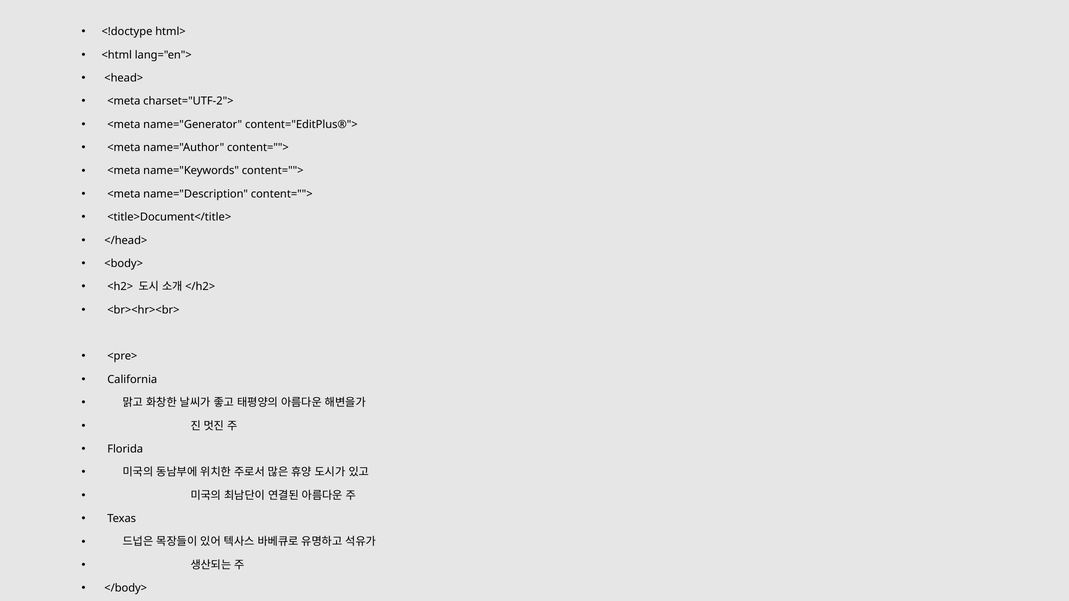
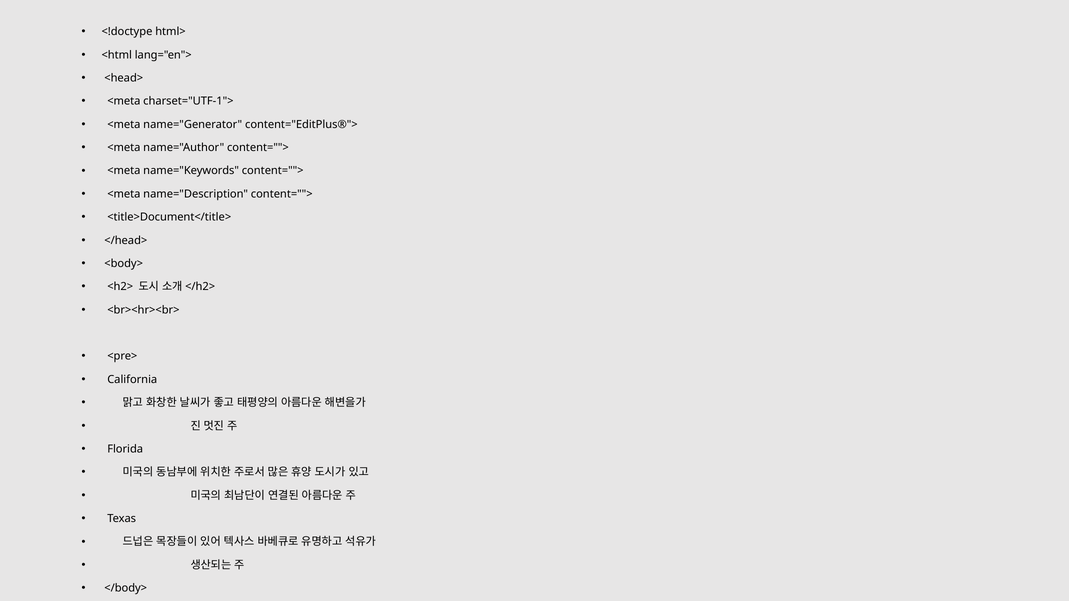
charset="UTF-2">: charset="UTF-2"> -> charset="UTF-1">
